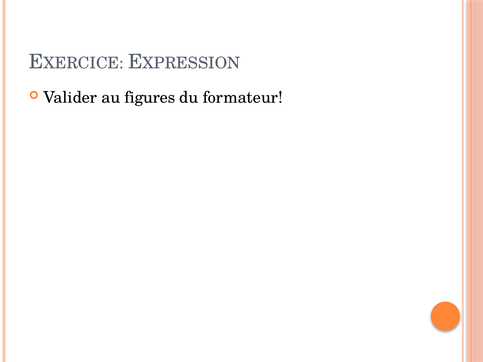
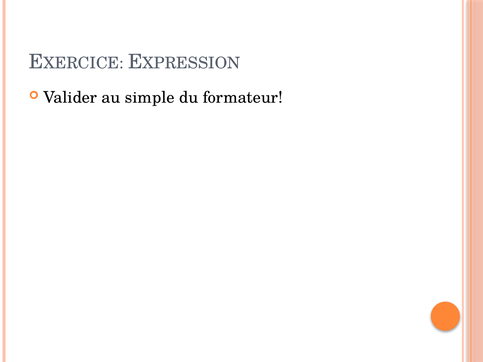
figures: figures -> simple
